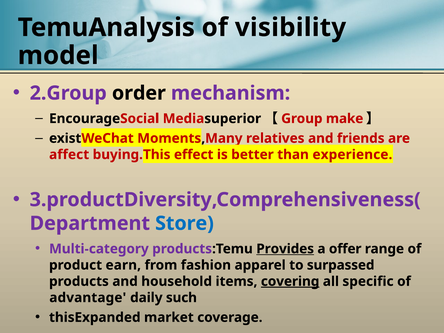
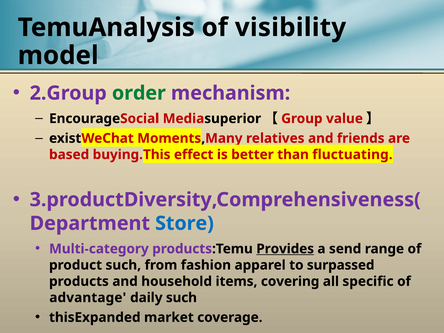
order colour: black -> green
make: make -> value
affect: affect -> based
experience: experience -> fluctuating
offer: offer -> send
product earn: earn -> such
covering underline: present -> none
